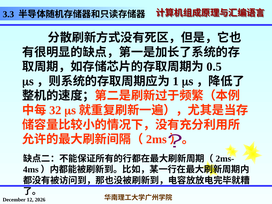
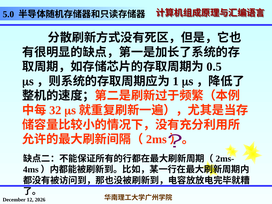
3.3: 3.3 -> 5.0
